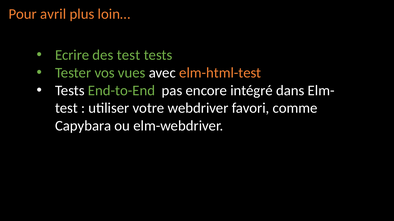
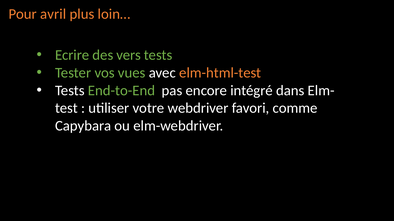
des test: test -> vers
